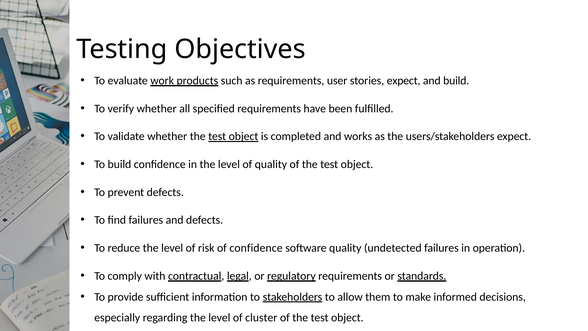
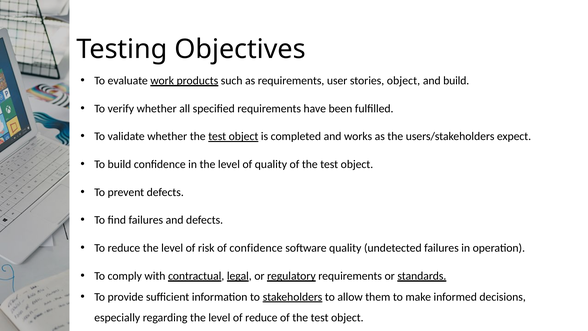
stories expect: expect -> object
of cluster: cluster -> reduce
